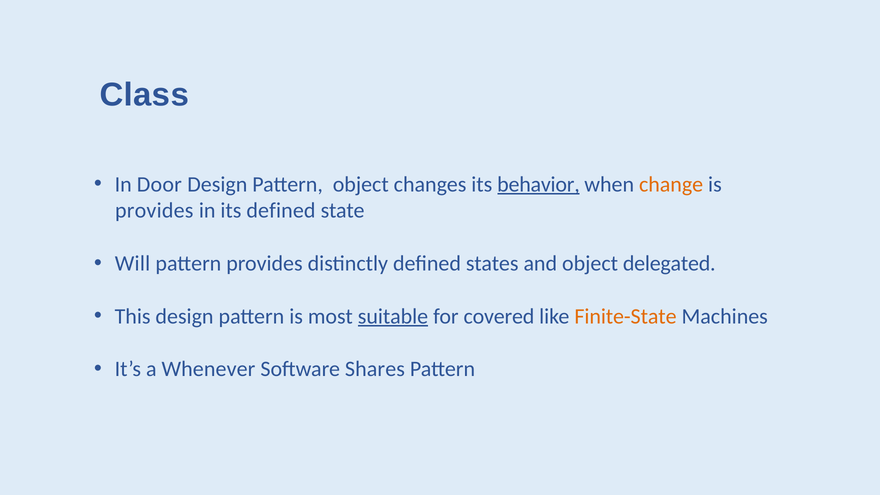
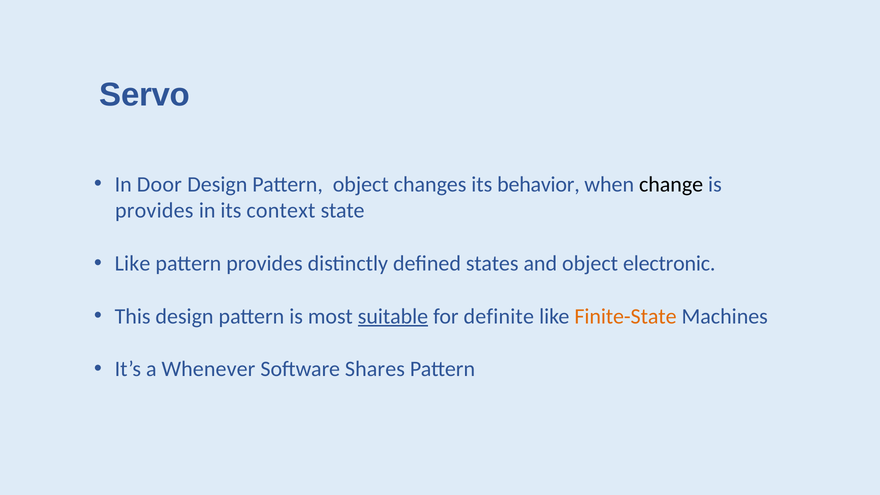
Class: Class -> Servo
behavior underline: present -> none
change colour: orange -> black
its defined: defined -> context
Will at (133, 263): Will -> Like
delegated: delegated -> electronic
covered: covered -> definite
